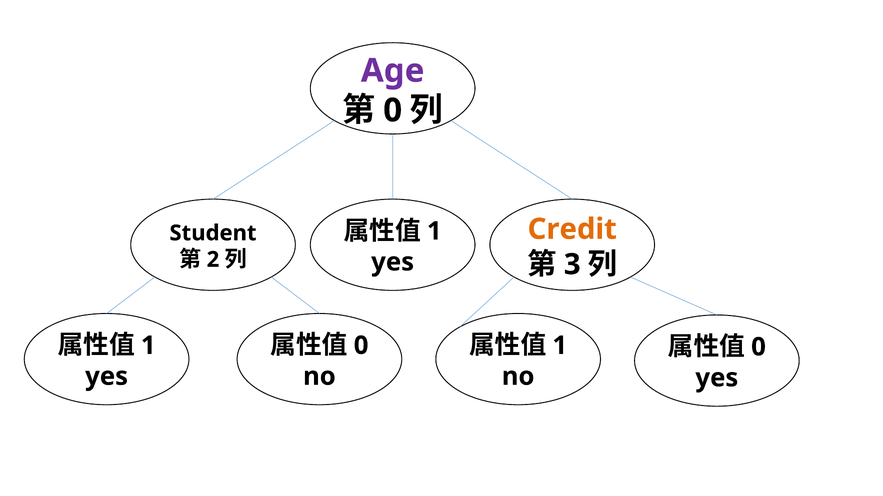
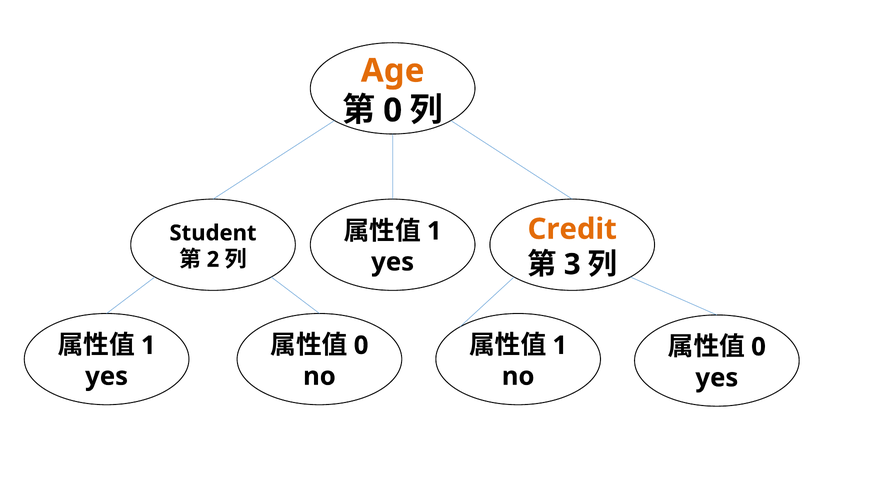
Age colour: purple -> orange
